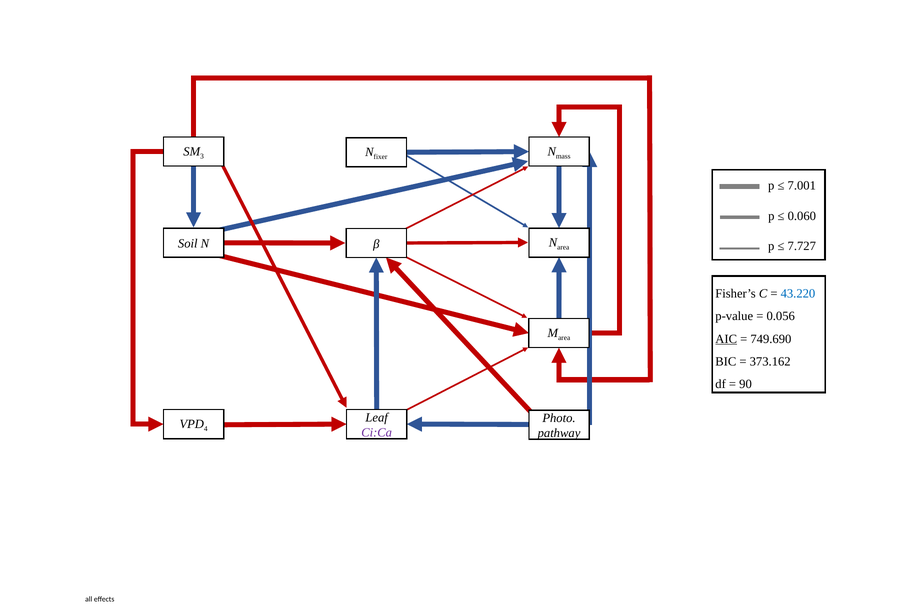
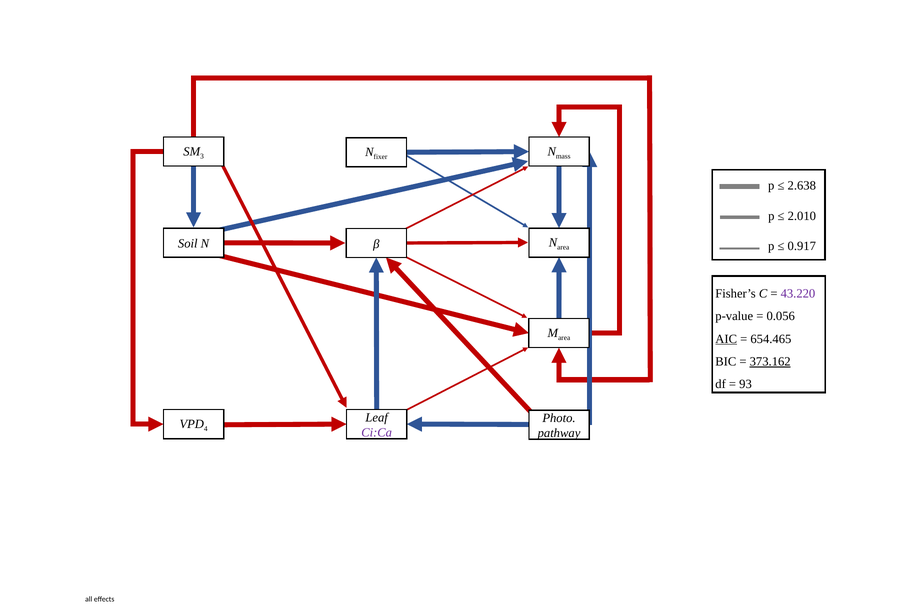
7.001: 7.001 -> 2.638
0.060: 0.060 -> 2.010
7.727: 7.727 -> 0.917
43.220 colour: blue -> purple
749.690: 749.690 -> 654.465
373.162 underline: none -> present
90: 90 -> 93
